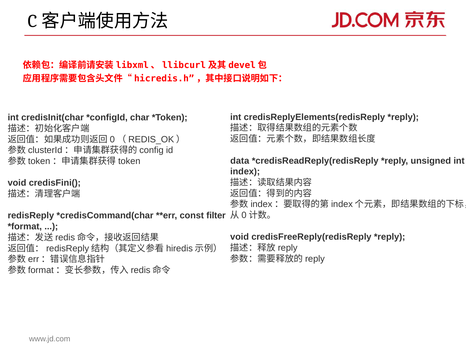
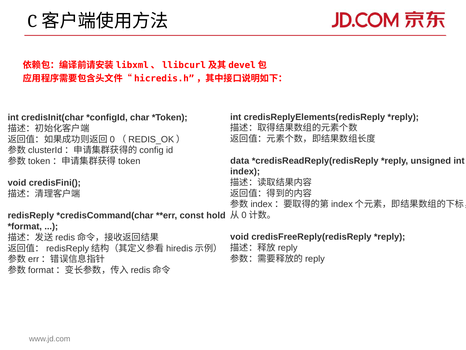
filter: filter -> hold
